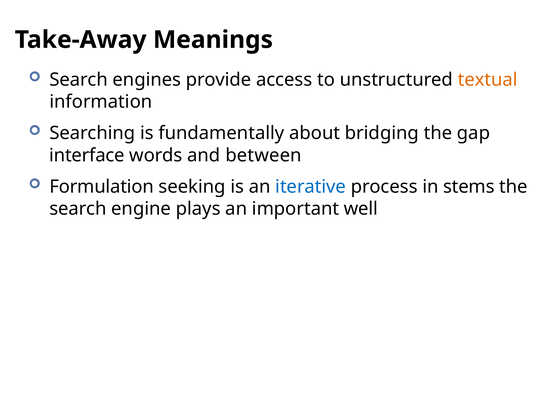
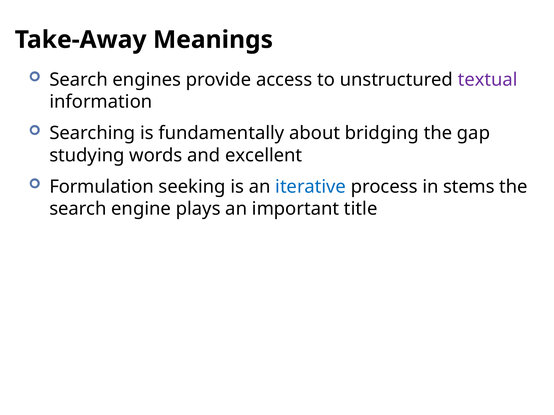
textual colour: orange -> purple
interface: interface -> studying
between: between -> excellent
well: well -> title
